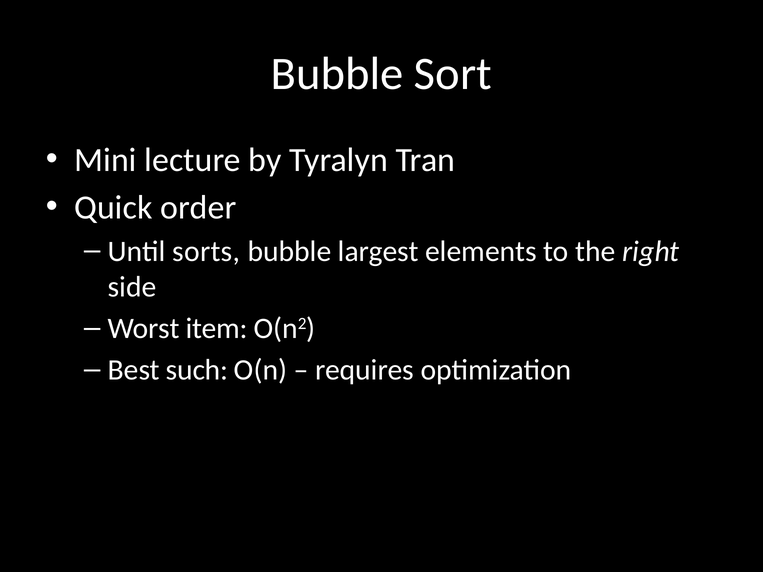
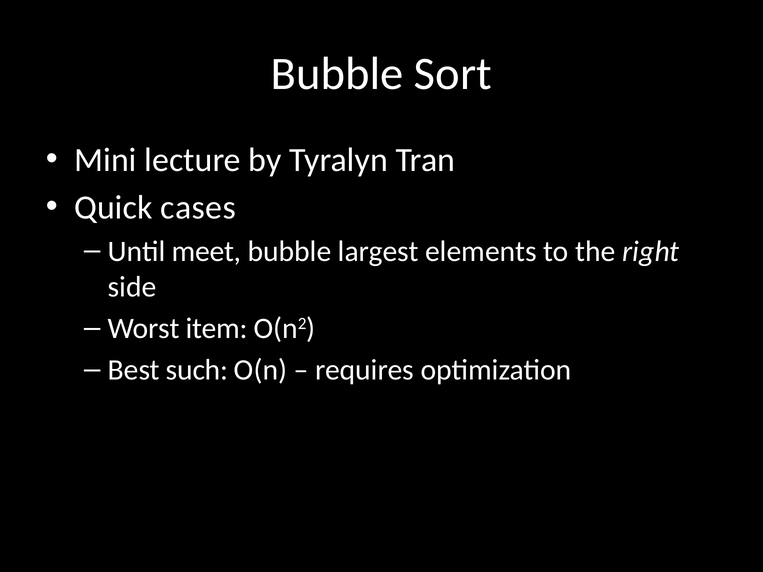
order: order -> cases
sorts: sorts -> meet
